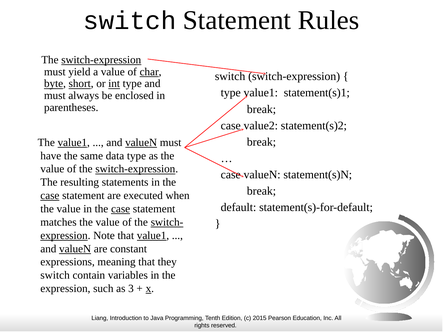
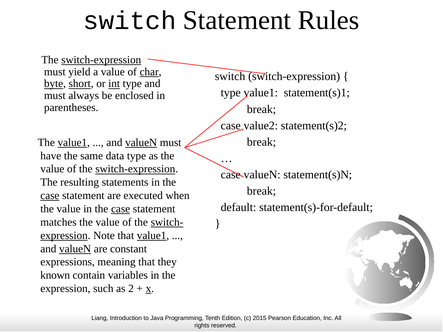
switch at (55, 275): switch -> known
3: 3 -> 2
